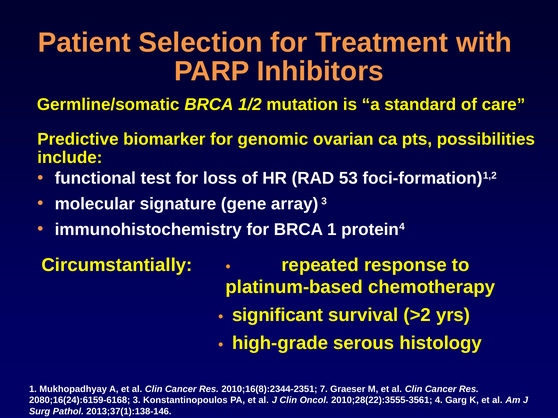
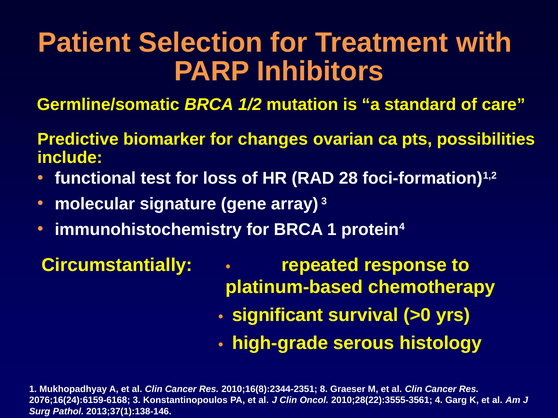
genomic: genomic -> changes
53: 53 -> 28
>2: >2 -> >0
7: 7 -> 8
2080;16(24):6159-6168: 2080;16(24):6159-6168 -> 2076;16(24):6159-6168
